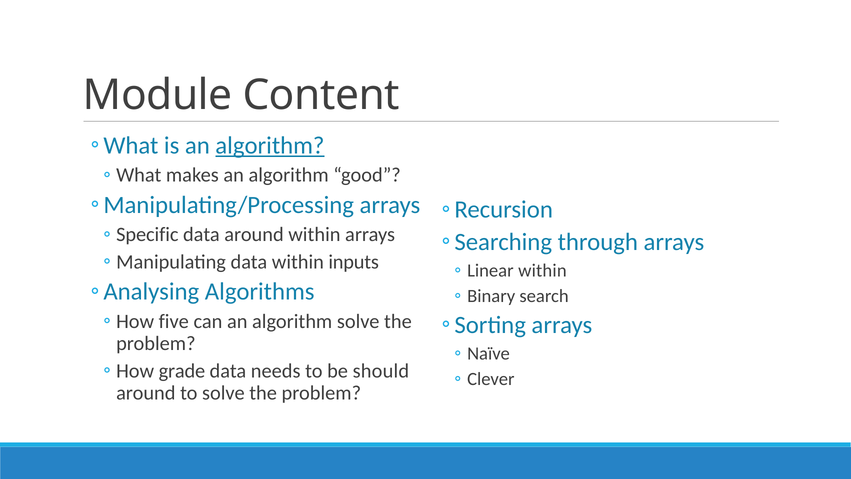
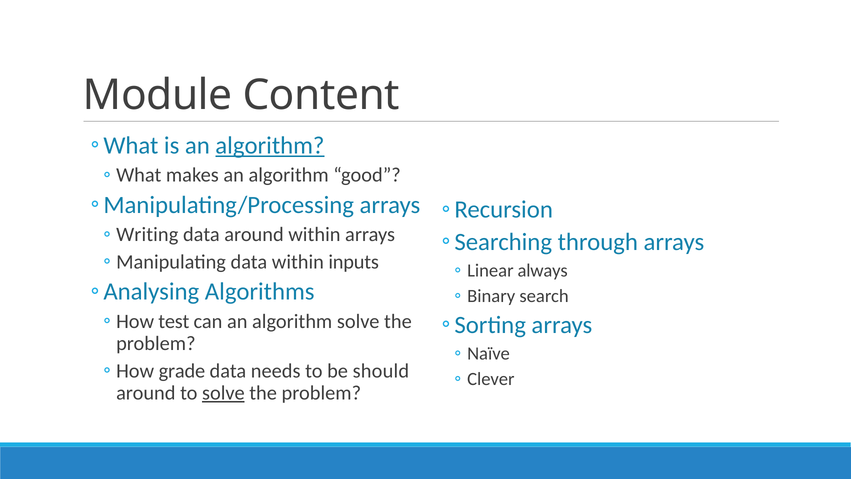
Specific: Specific -> Writing
Linear within: within -> always
five: five -> test
solve at (223, 393) underline: none -> present
